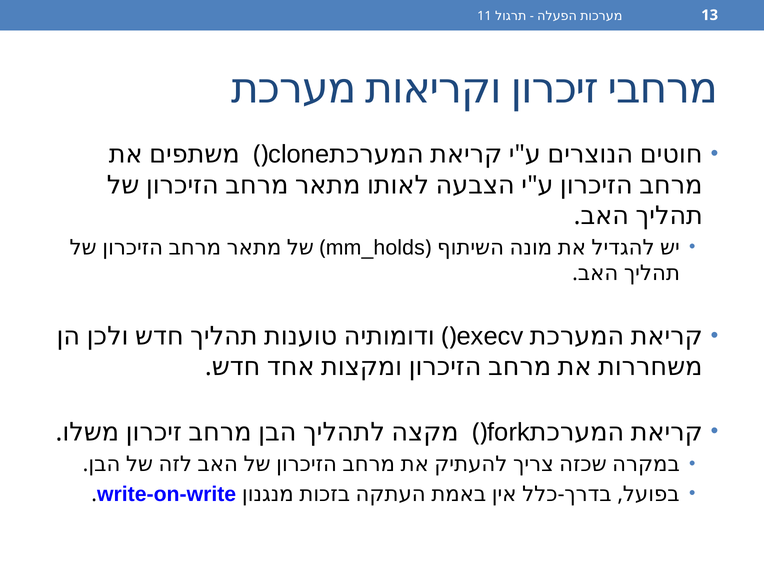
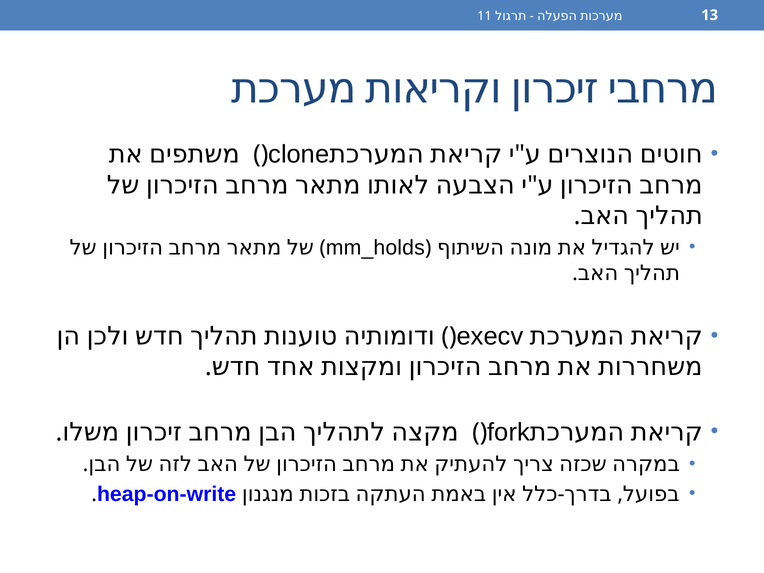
write-on-write: write-on-write -> heap-on-write
